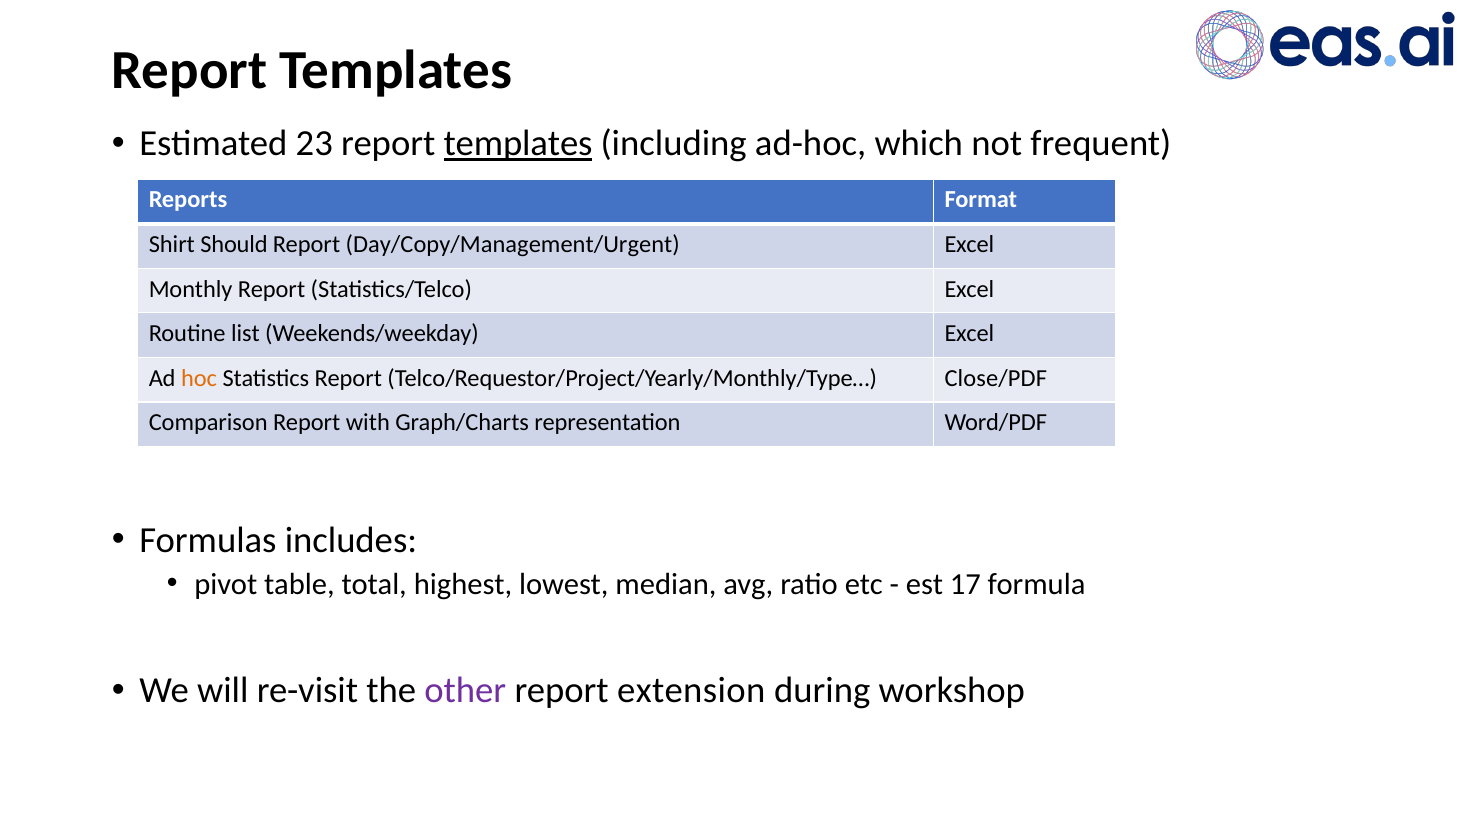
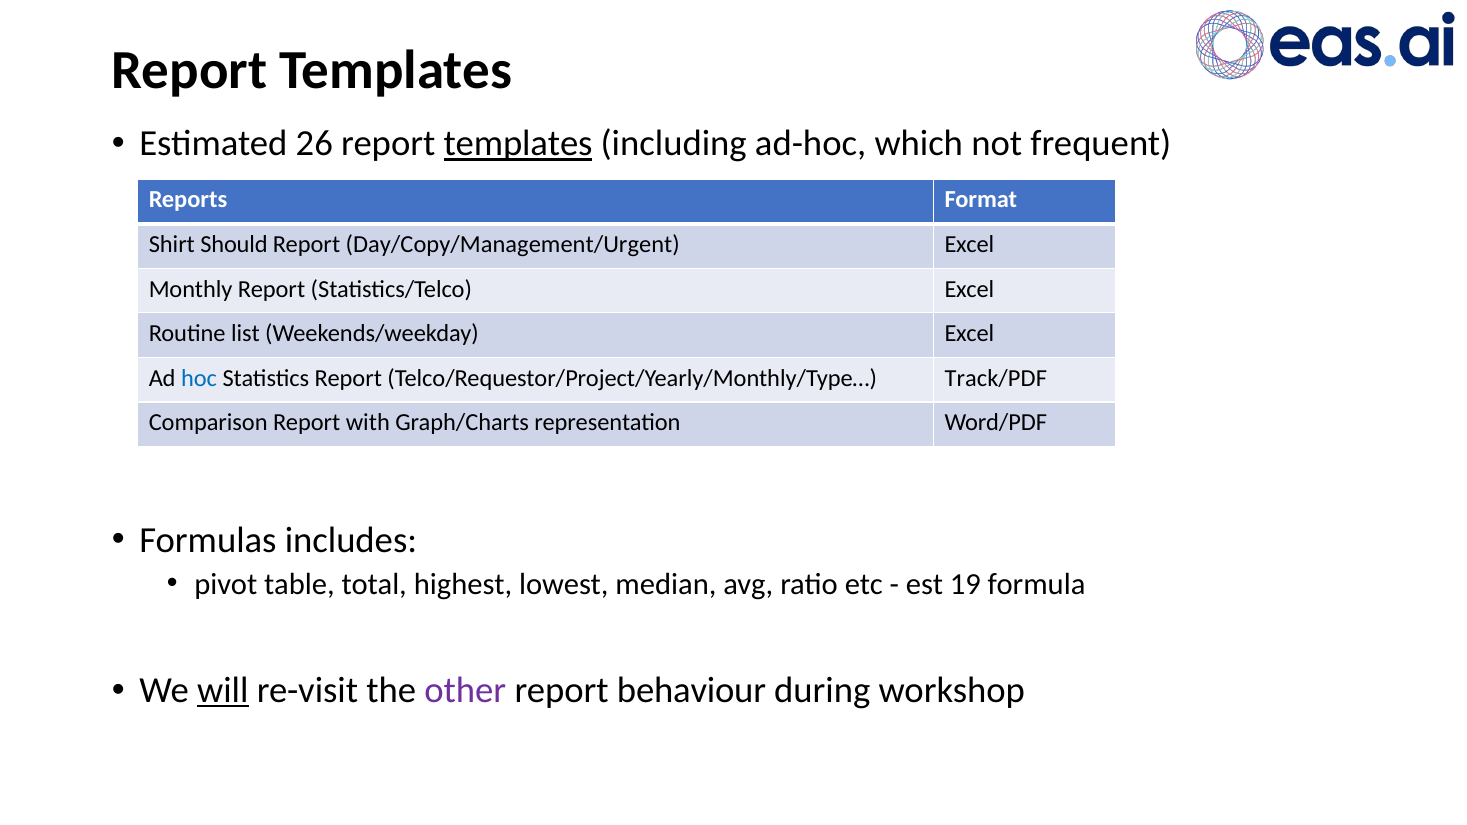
23: 23 -> 26
hoc colour: orange -> blue
Close/PDF: Close/PDF -> Track/PDF
17: 17 -> 19
will underline: none -> present
extension: extension -> behaviour
